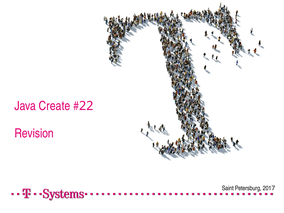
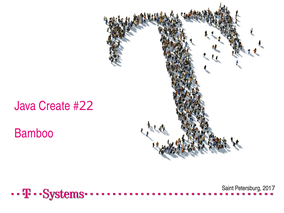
Revision: Revision -> Bamboo
